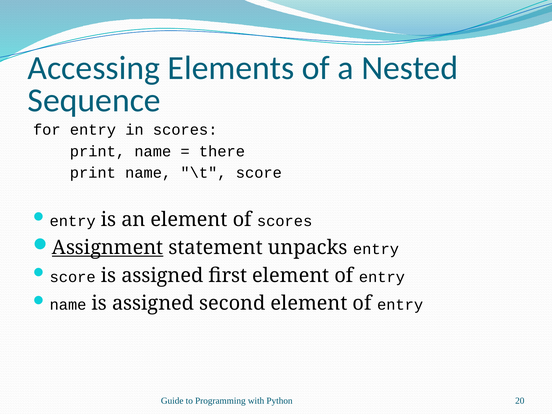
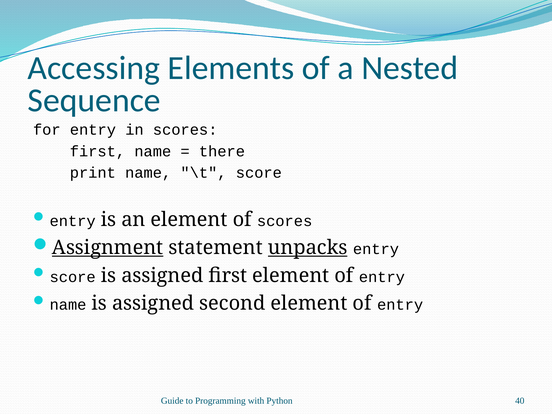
print at (97, 151): print -> first
unpacks underline: none -> present
20: 20 -> 40
